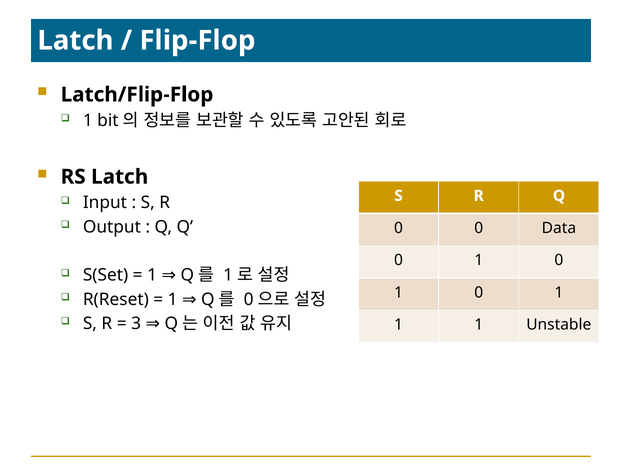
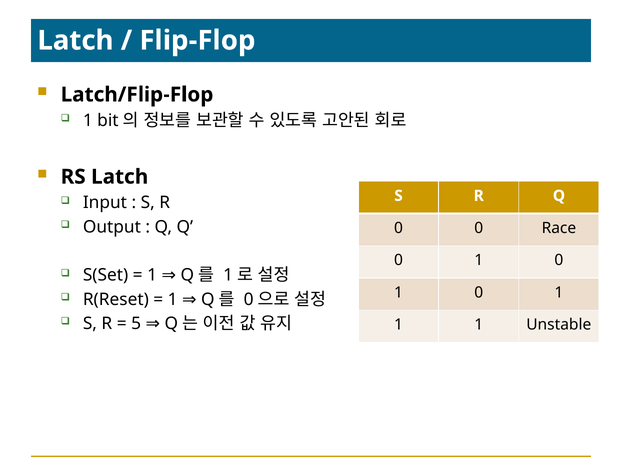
Data: Data -> Race
3: 3 -> 5
